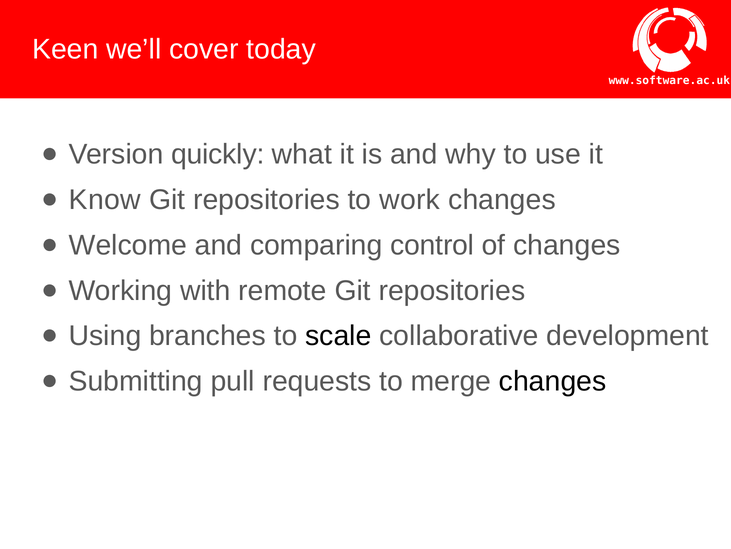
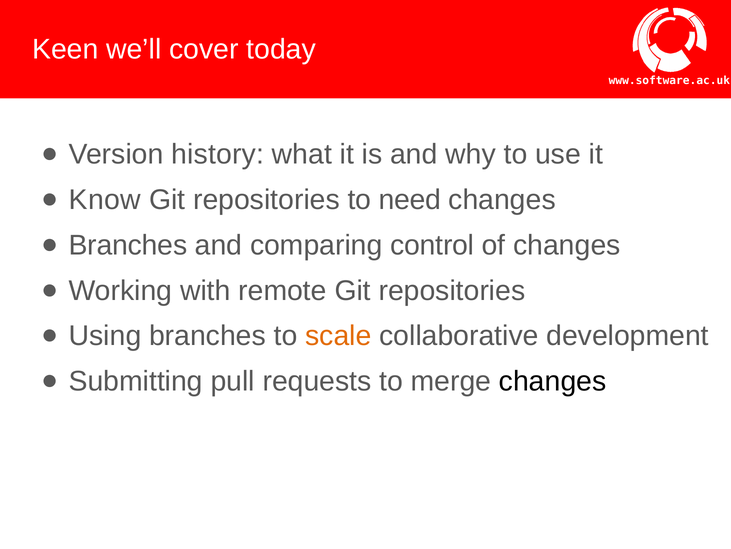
quickly: quickly -> history
work: work -> need
Welcome at (128, 245): Welcome -> Branches
scale colour: black -> orange
